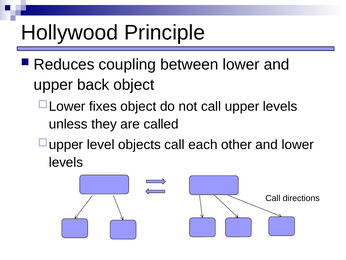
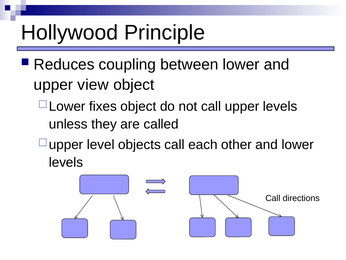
back: back -> view
